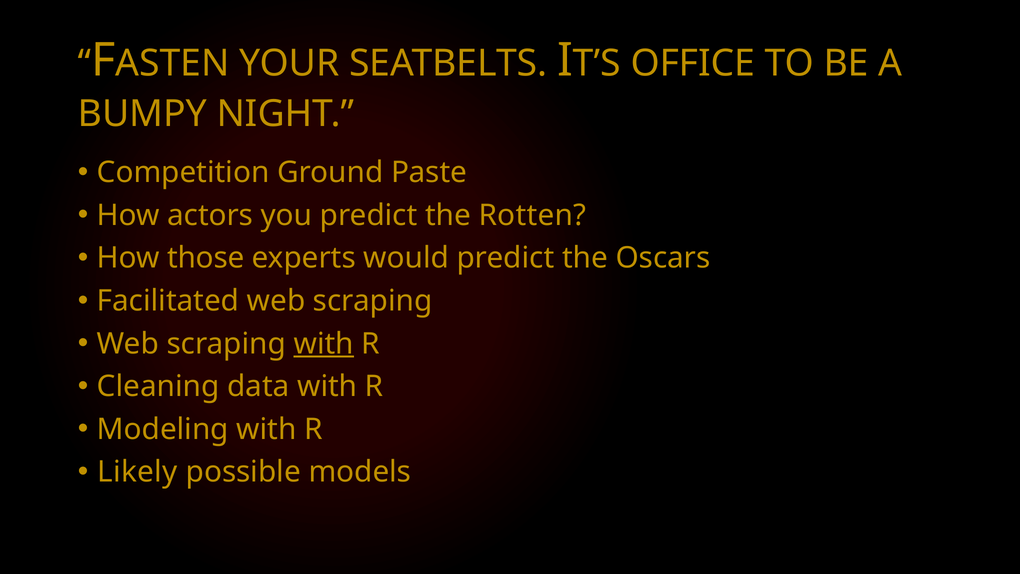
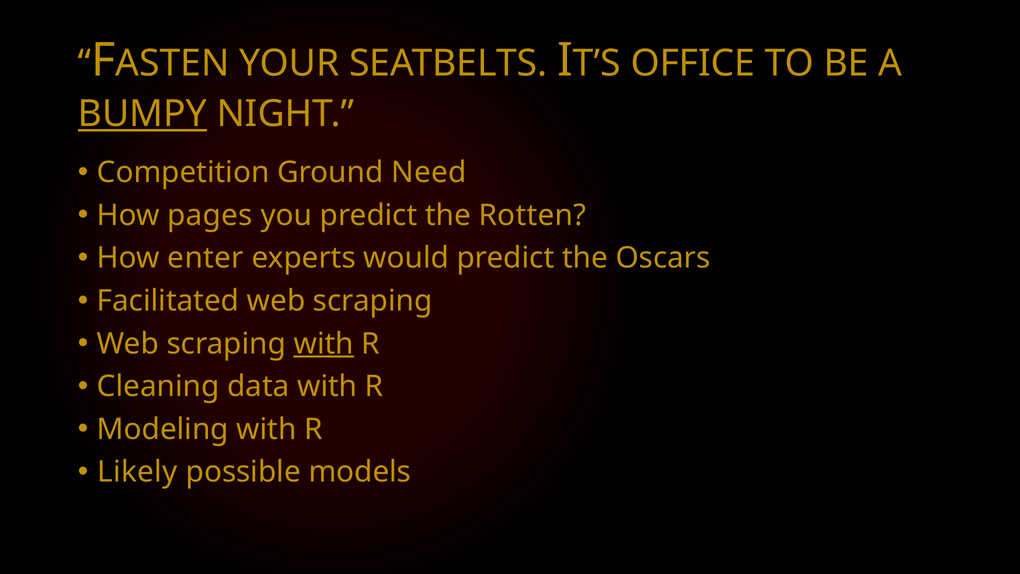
BUMPY underline: none -> present
Paste: Paste -> Need
actors: actors -> pages
those: those -> enter
